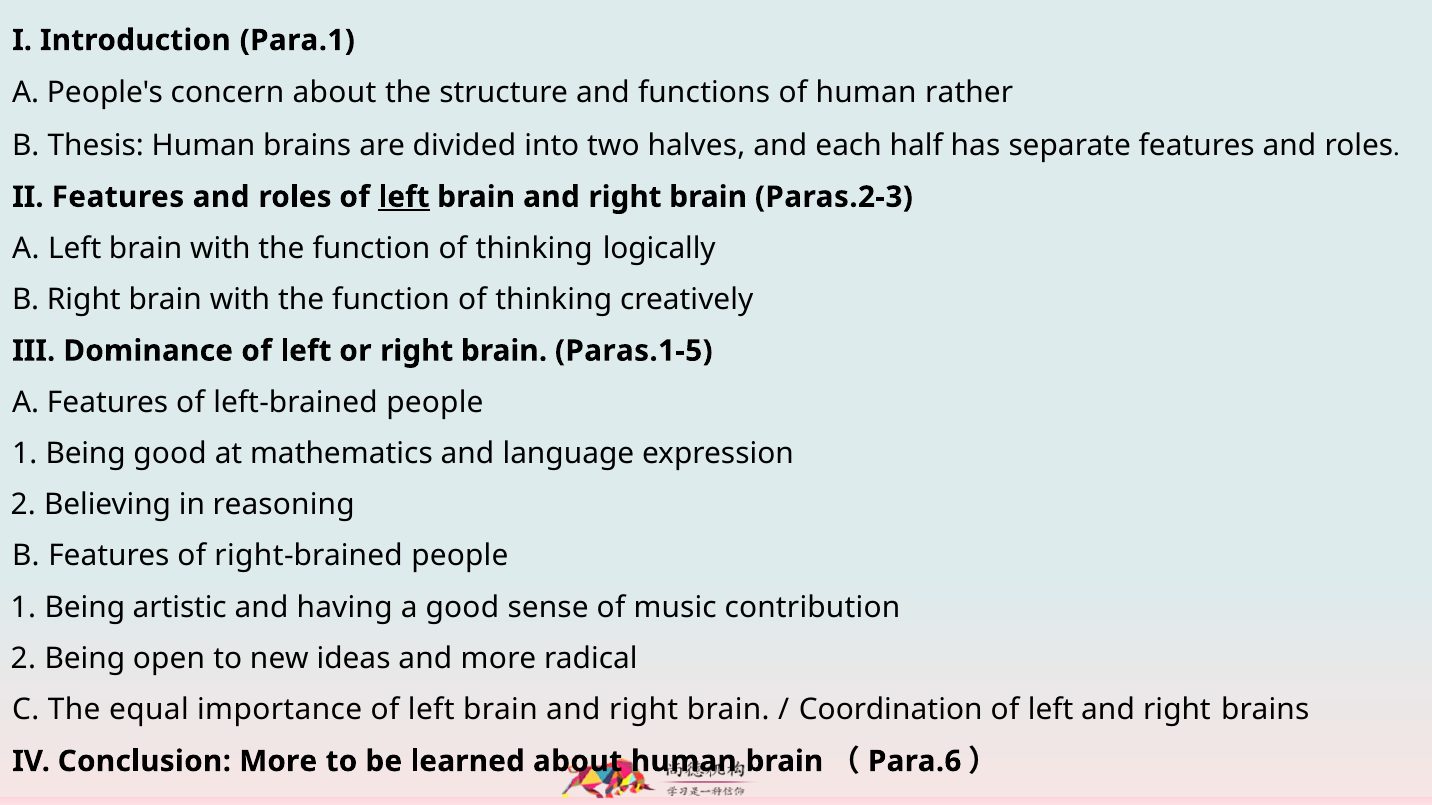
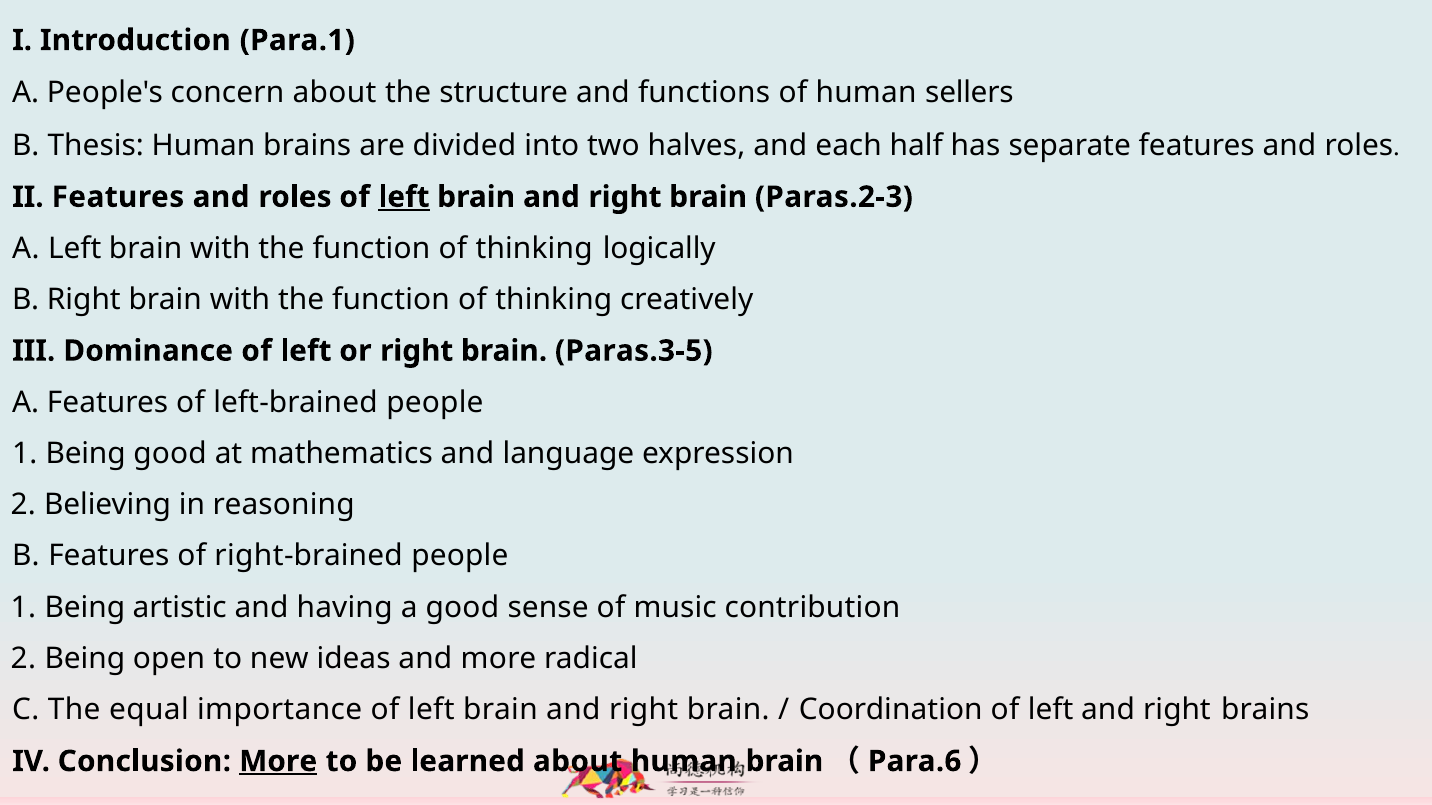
rather: rather -> sellers
Paras.1-5: Paras.1-5 -> Paras.3-5
More at (278, 762) underline: none -> present
